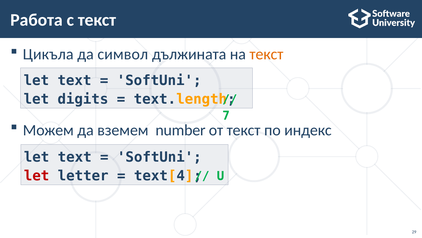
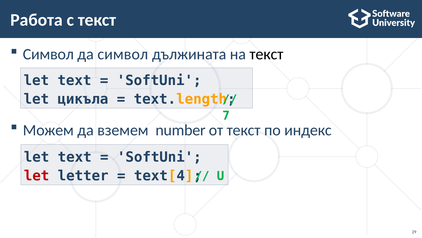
Цикъла at (48, 54): Цикъла -> Символ
текст at (266, 54) colour: orange -> black
digits: digits -> цикъла
